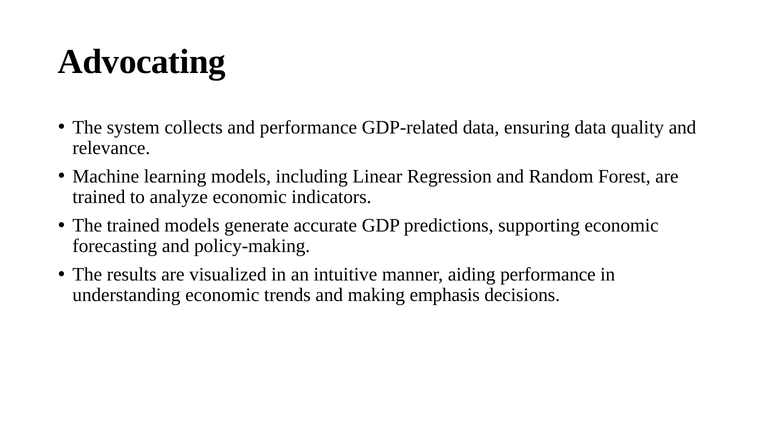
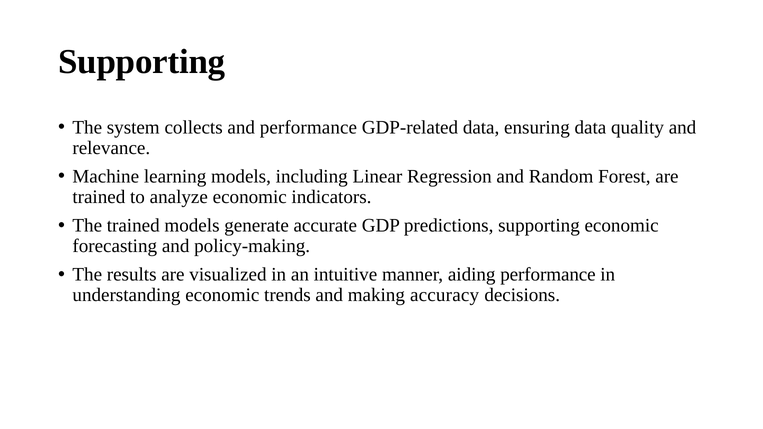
Advocating at (142, 62): Advocating -> Supporting
emphasis: emphasis -> accuracy
